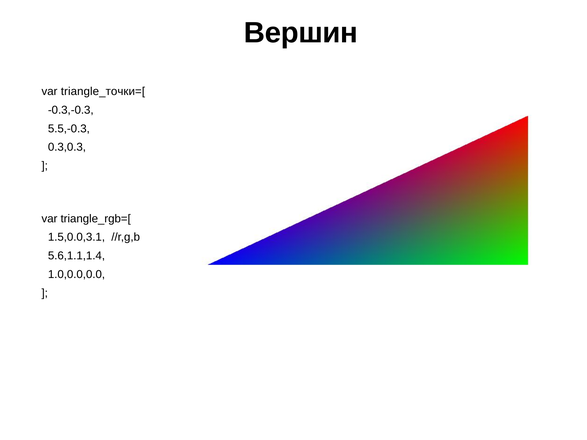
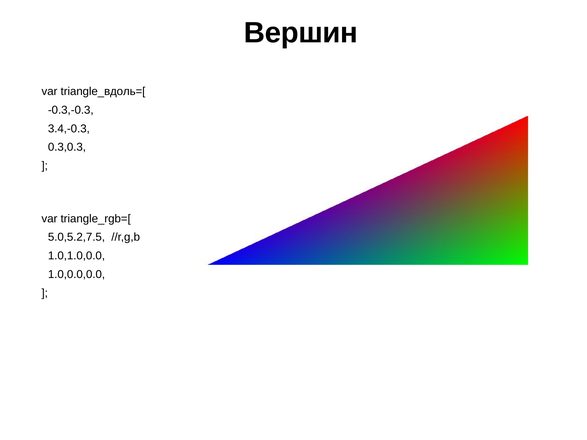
triangle_точки=[: triangle_точки=[ -> triangle_вдоль=[
5.5,-0.3: 5.5,-0.3 -> 3.4,-0.3
1.5,0.0,3.1: 1.5,0.0,3.1 -> 5.0,5.2,7.5
5.6,1.1,1.4: 5.6,1.1,1.4 -> 1.0,1.0,0.0
